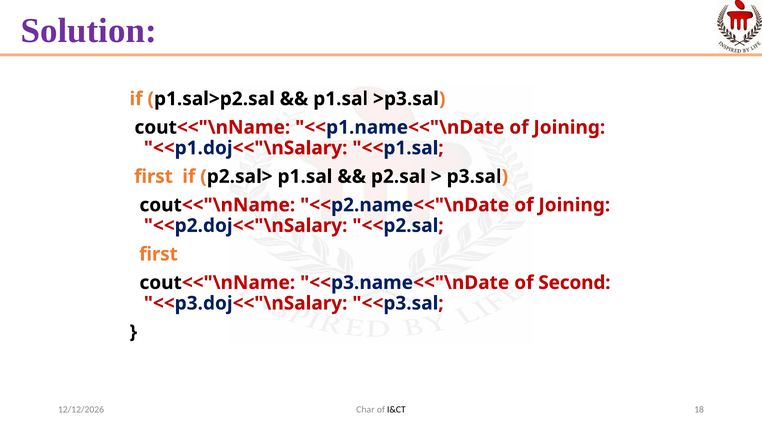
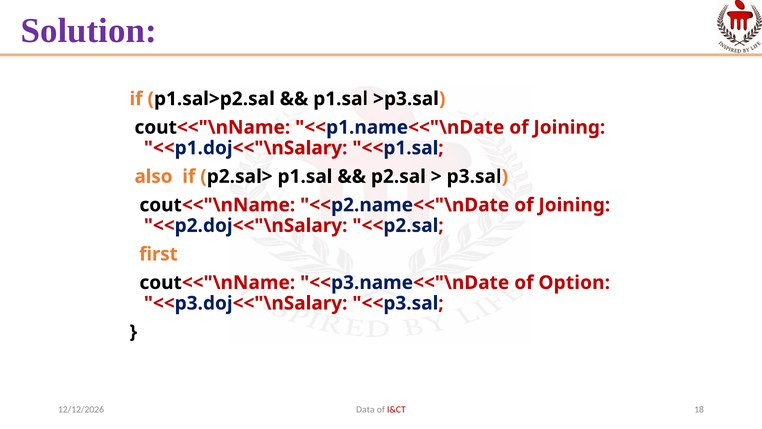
first at (154, 176): first -> also
Second: Second -> Option
Char: Char -> Data
I&CT colour: black -> red
